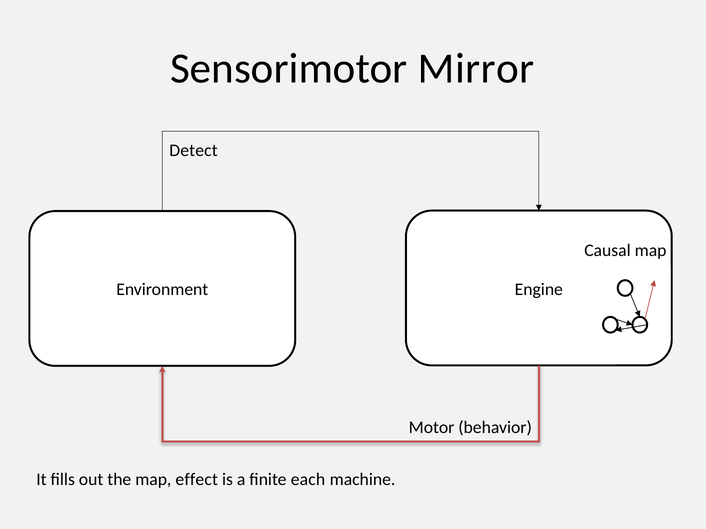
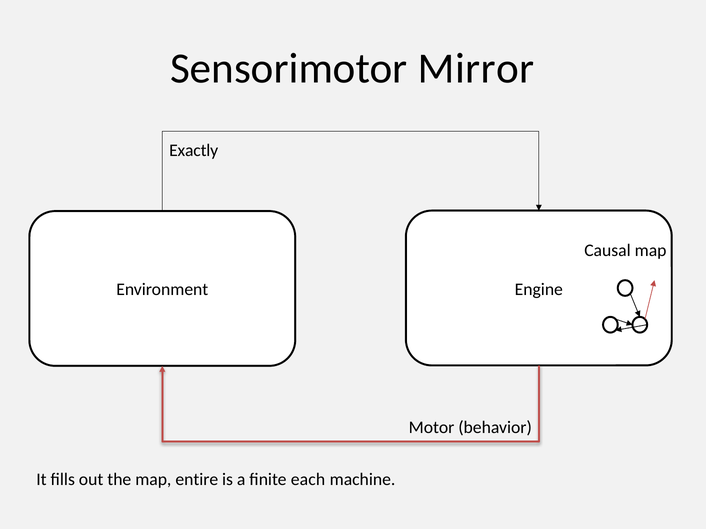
Detect: Detect -> Exactly
effect: effect -> entire
